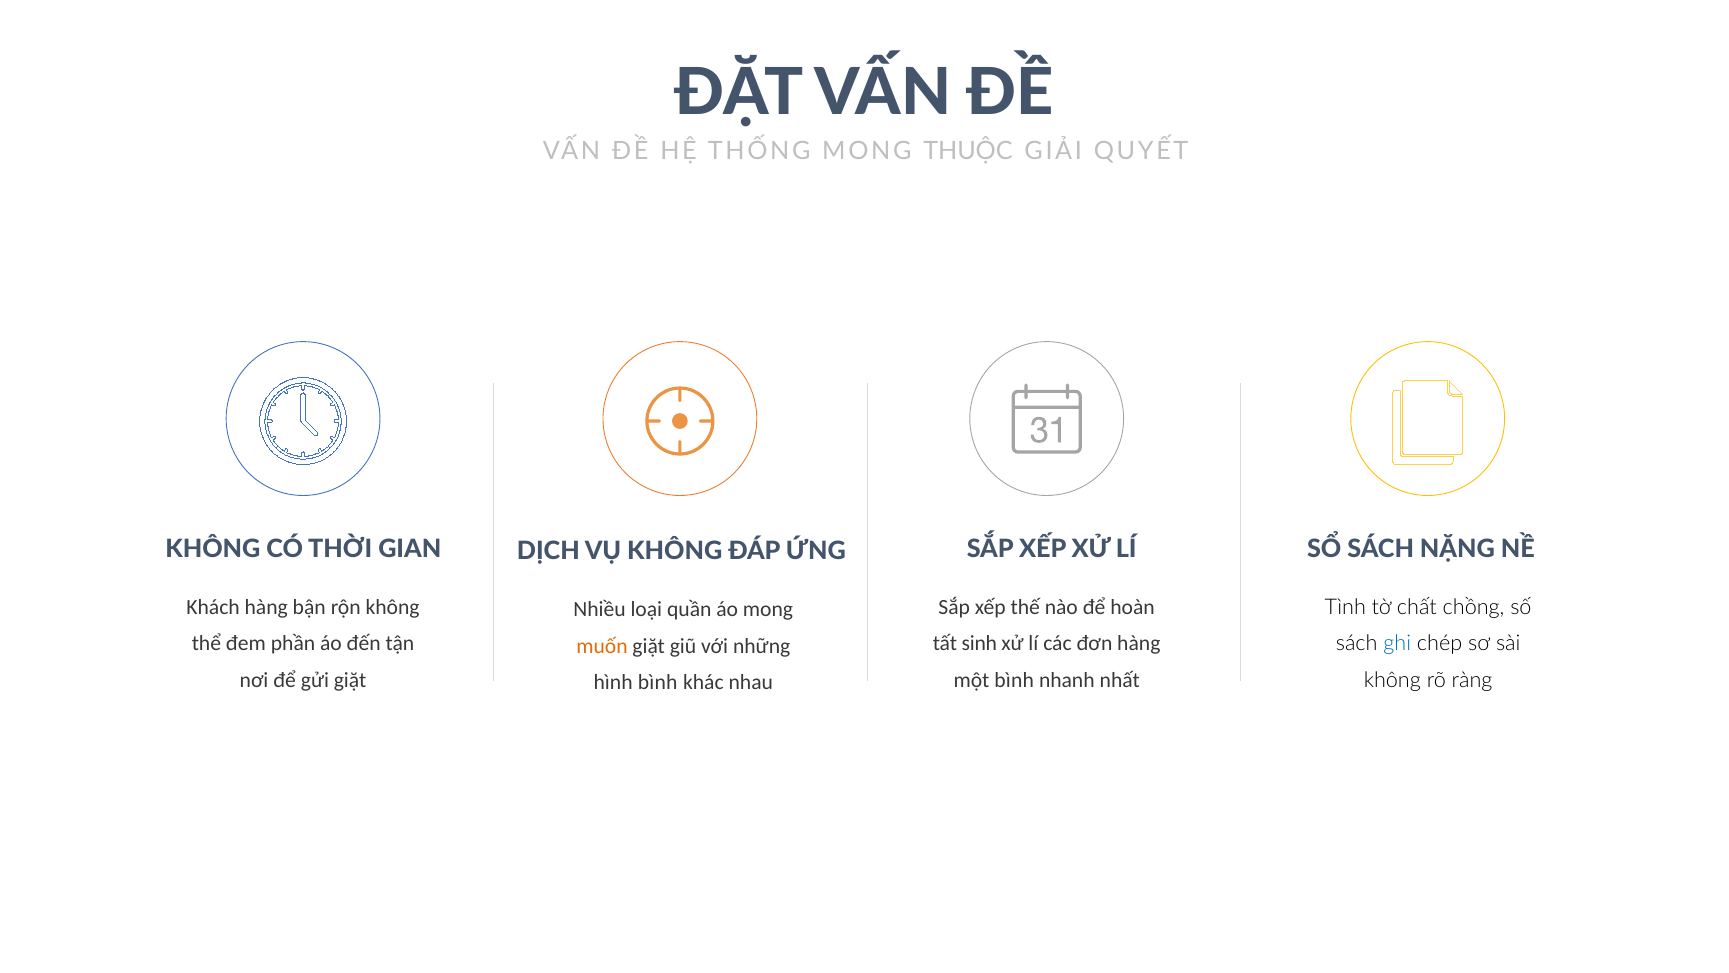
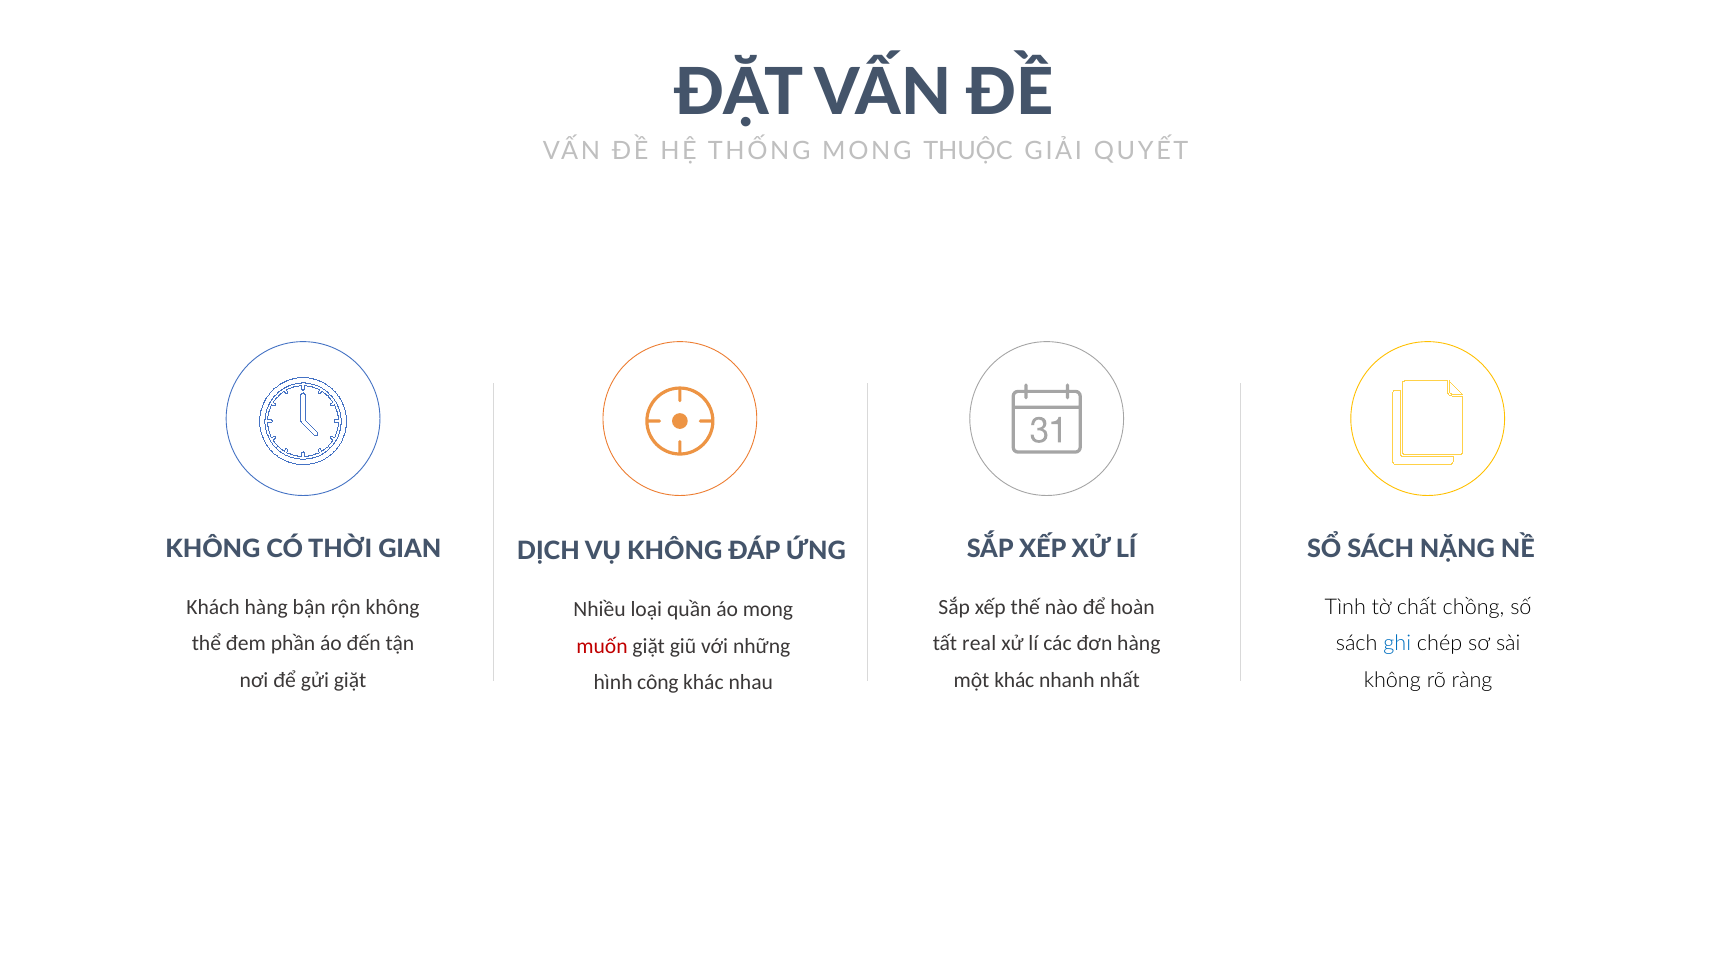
sinh: sinh -> real
muốn colour: orange -> red
một bình: bình -> khác
hình bình: bình -> công
